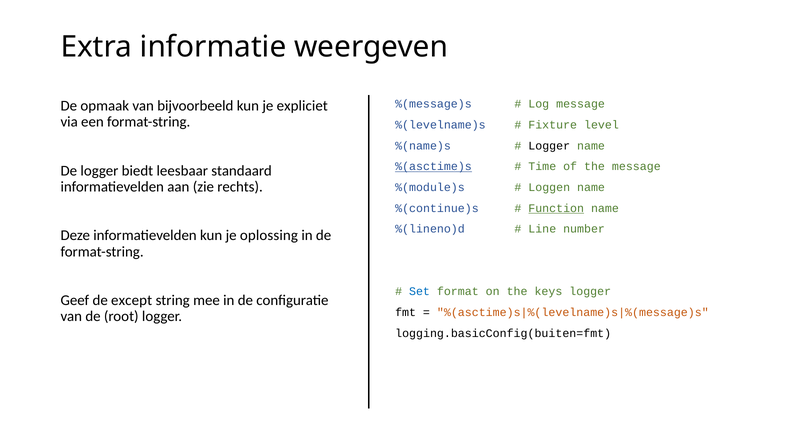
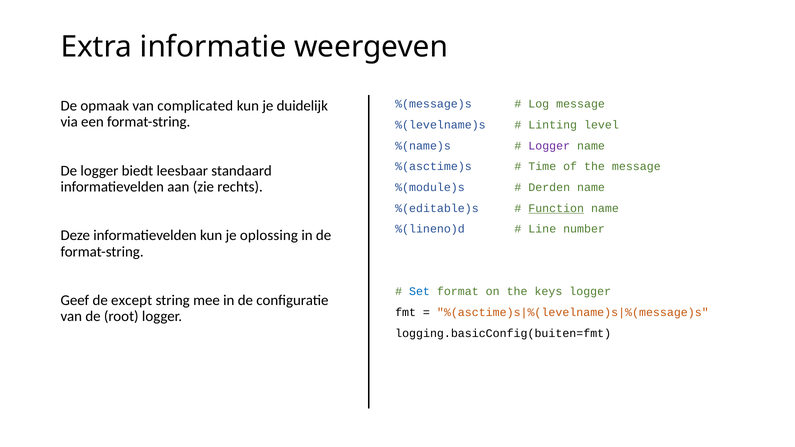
bijvoorbeeld: bijvoorbeeld -> complicated
expliciet: expliciet -> duidelijk
Fixture: Fixture -> Linting
Logger at (549, 146) colour: black -> purple
%(asctime)s underline: present -> none
Loggen: Loggen -> Derden
%(continue)s: %(continue)s -> %(editable)s
